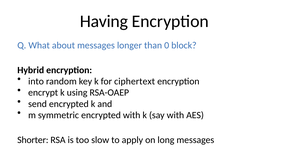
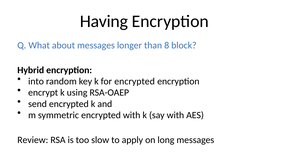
0: 0 -> 8
for ciphertext: ciphertext -> encrypted
Shorter: Shorter -> Review
